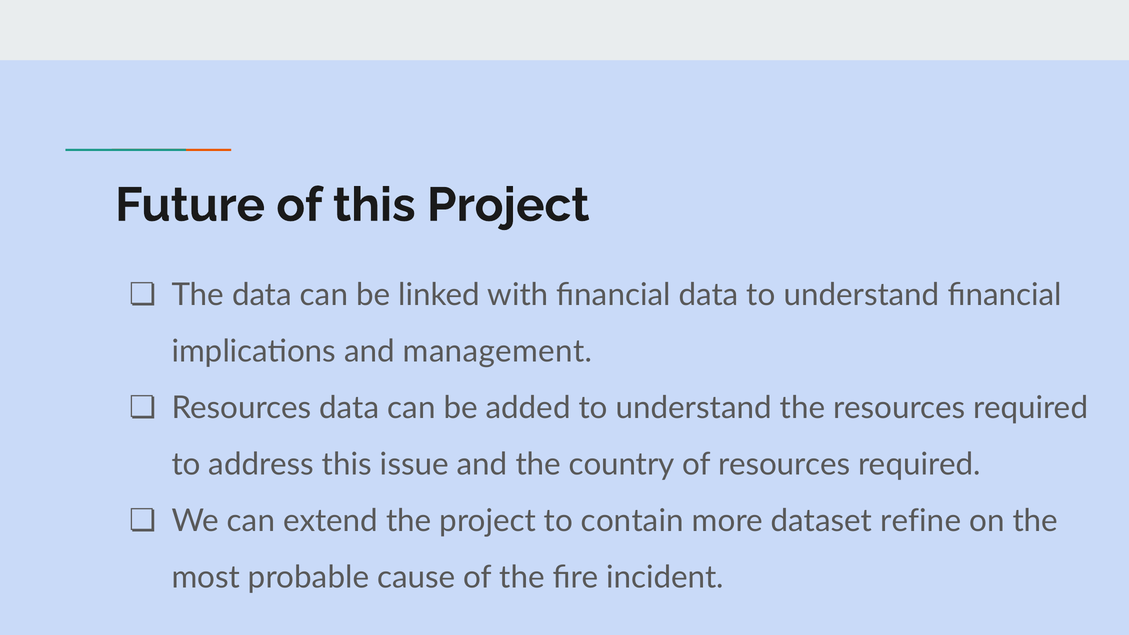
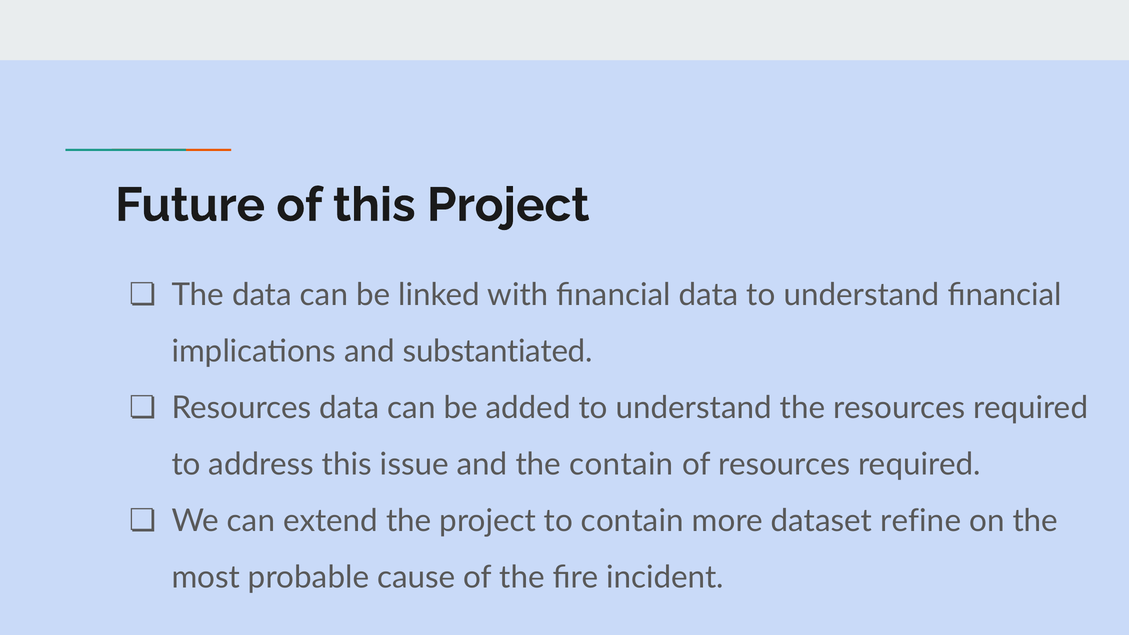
management: management -> substantiated
the country: country -> contain
